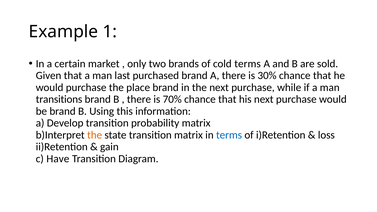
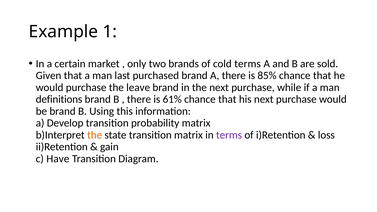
30%: 30% -> 85%
place: place -> leave
transitions: transitions -> definitions
70%: 70% -> 61%
terms at (229, 135) colour: blue -> purple
